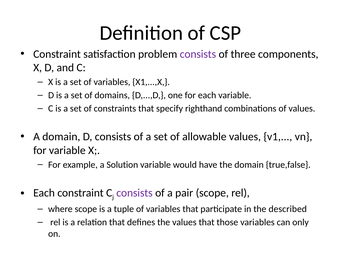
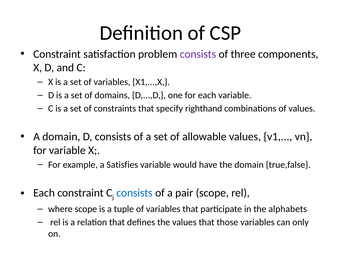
Solution: Solution -> Satisfies
consists at (134, 193) colour: purple -> blue
described: described -> alphabets
